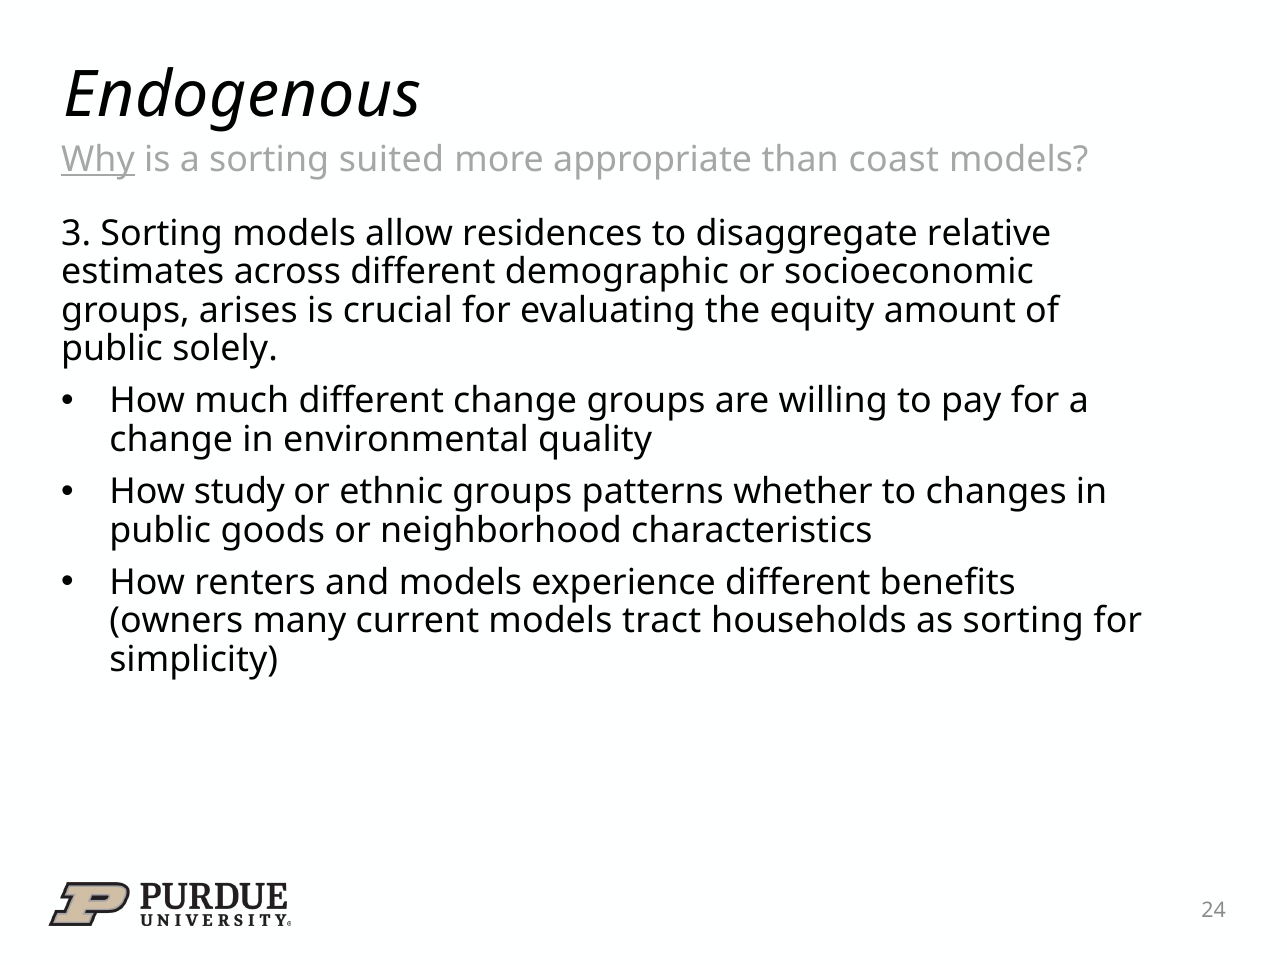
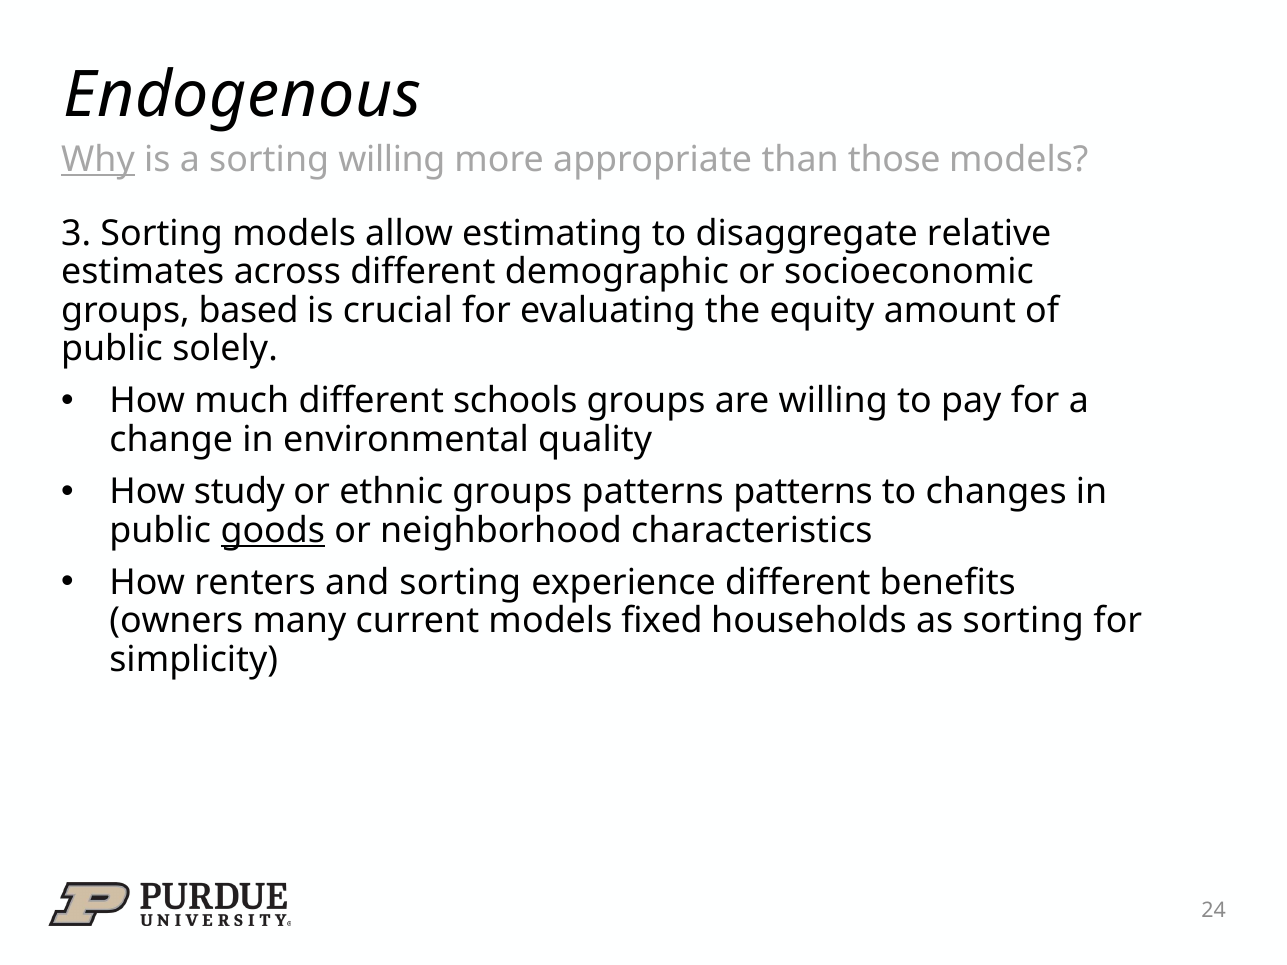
sorting suited: suited -> willing
coast: coast -> those
residences: residences -> estimating
arises: arises -> based
different change: change -> schools
patterns whether: whether -> patterns
goods underline: none -> present
and models: models -> sorting
tract: tract -> fixed
